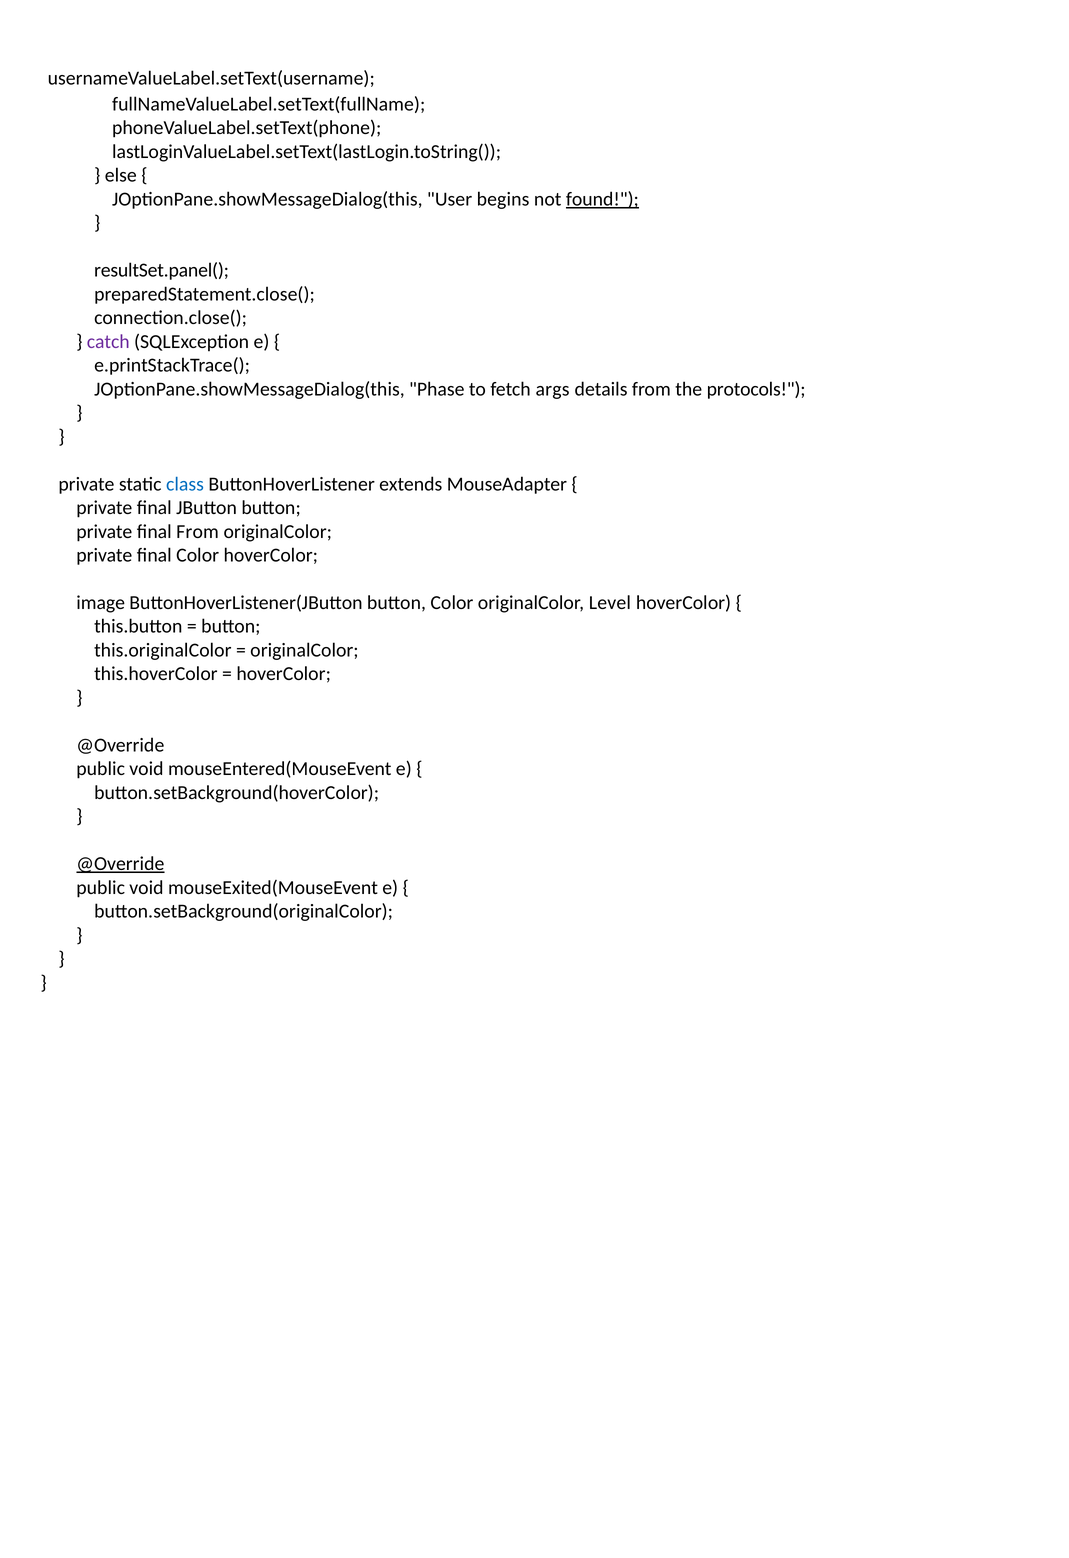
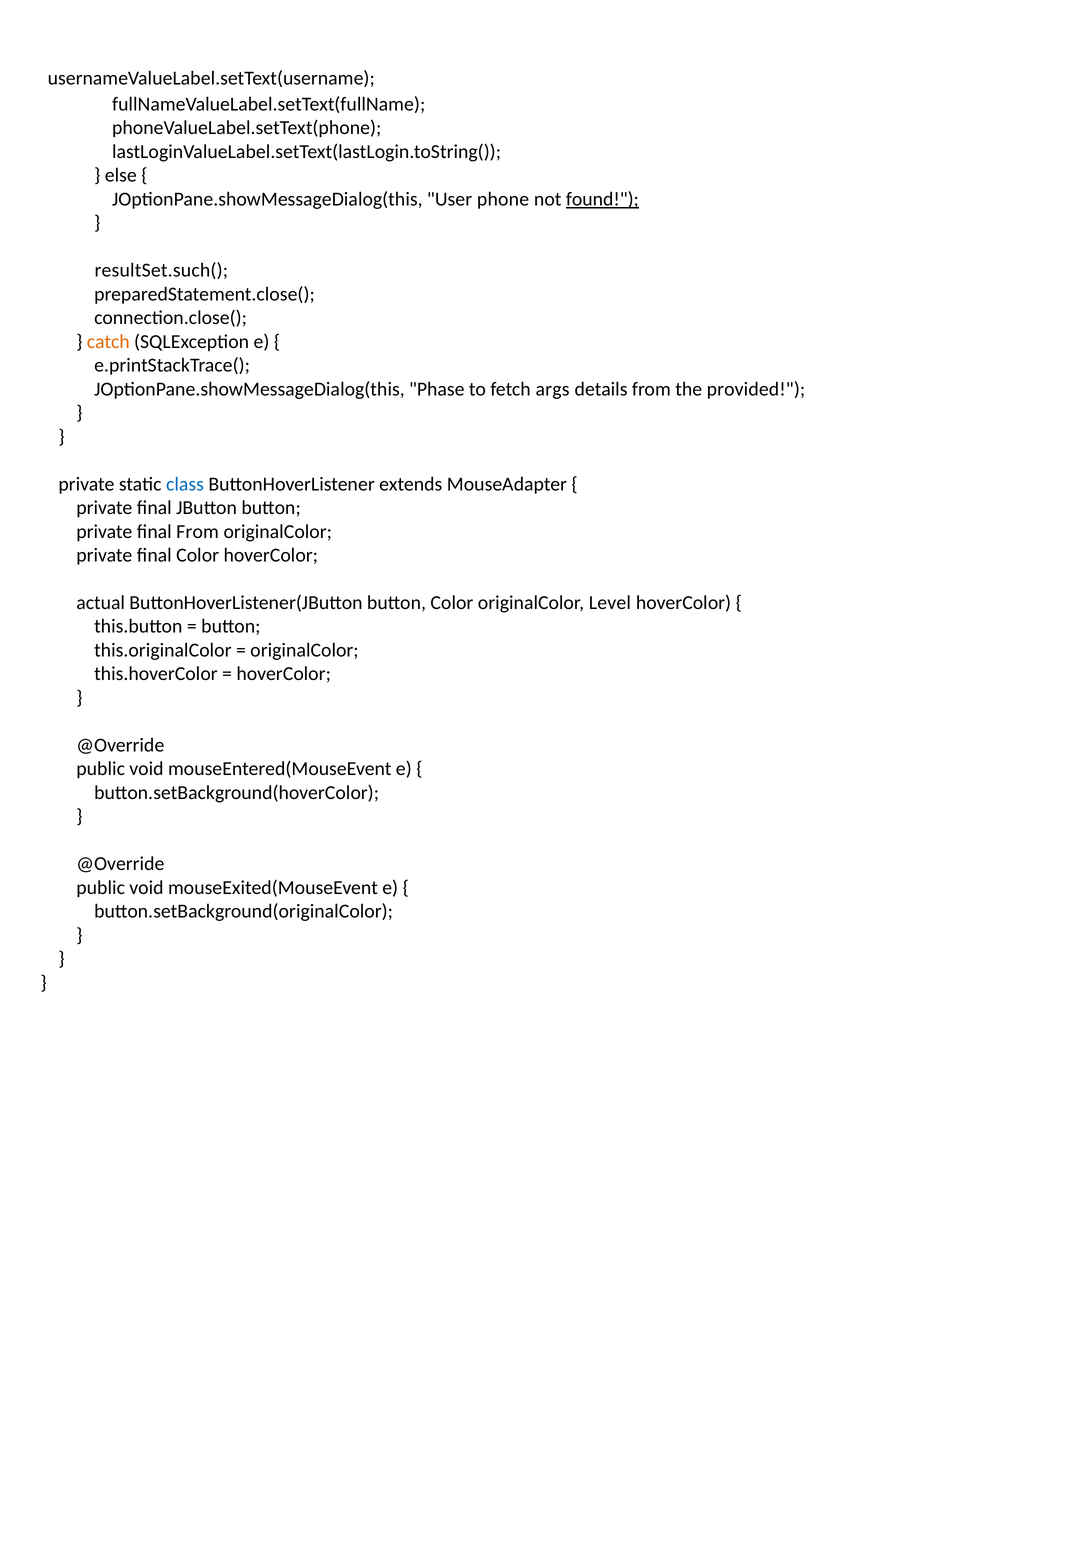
begins: begins -> phone
resultSet.panel(: resultSet.panel( -> resultSet.such(
catch colour: purple -> orange
protocols: protocols -> provided
image: image -> actual
@Override at (120, 864) underline: present -> none
